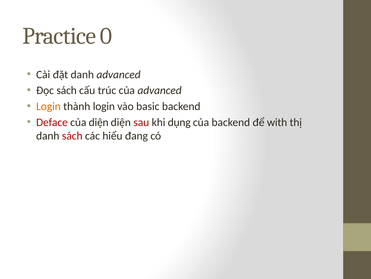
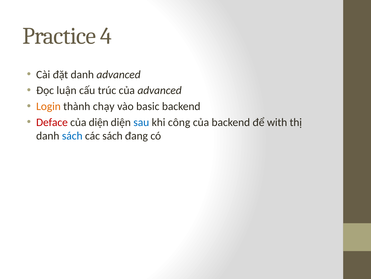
0: 0 -> 4
Đọc sách: sách -> luận
thành login: login -> chạy
sau colour: red -> blue
dụng: dụng -> công
sách at (72, 136) colour: red -> blue
các hiểu: hiểu -> sách
